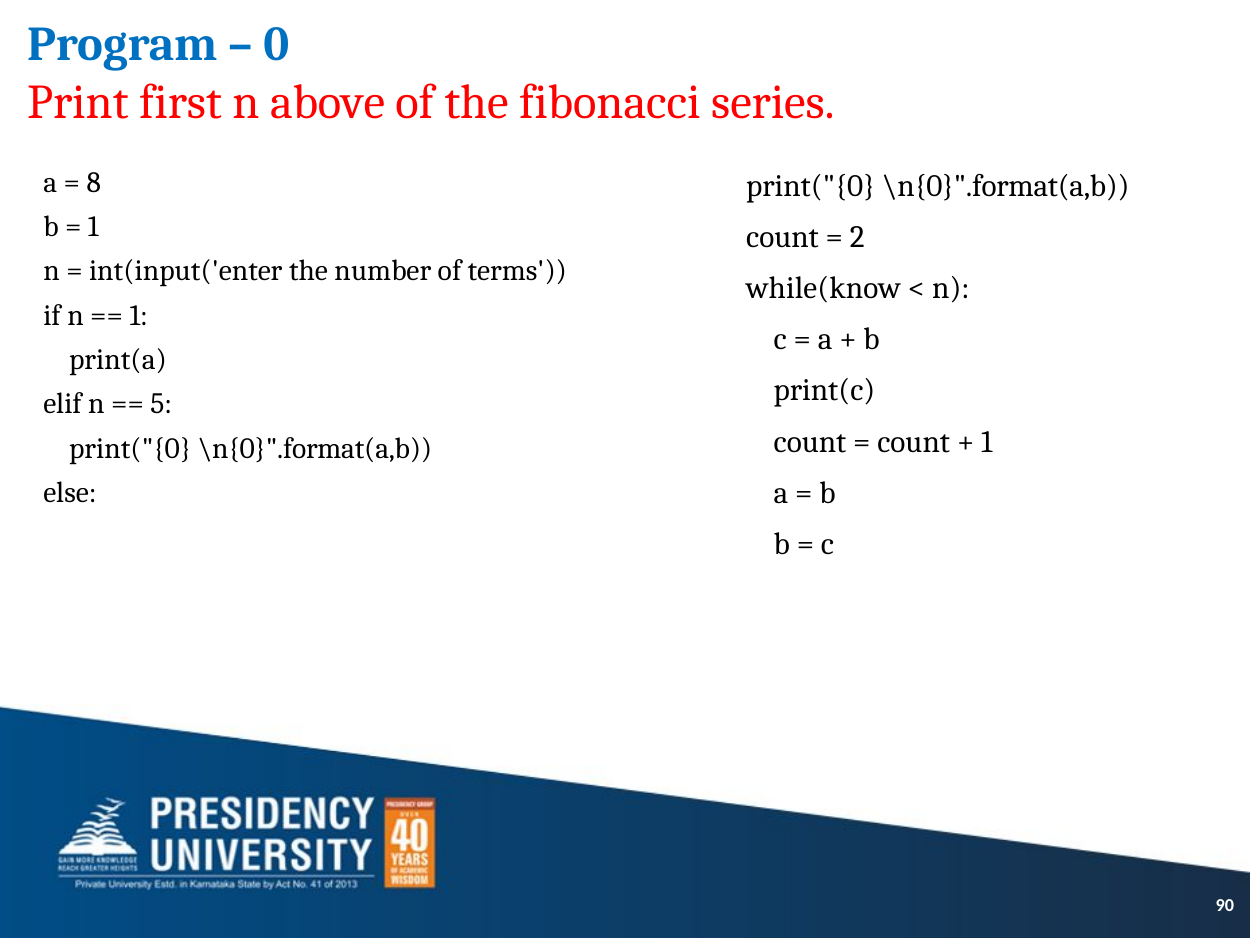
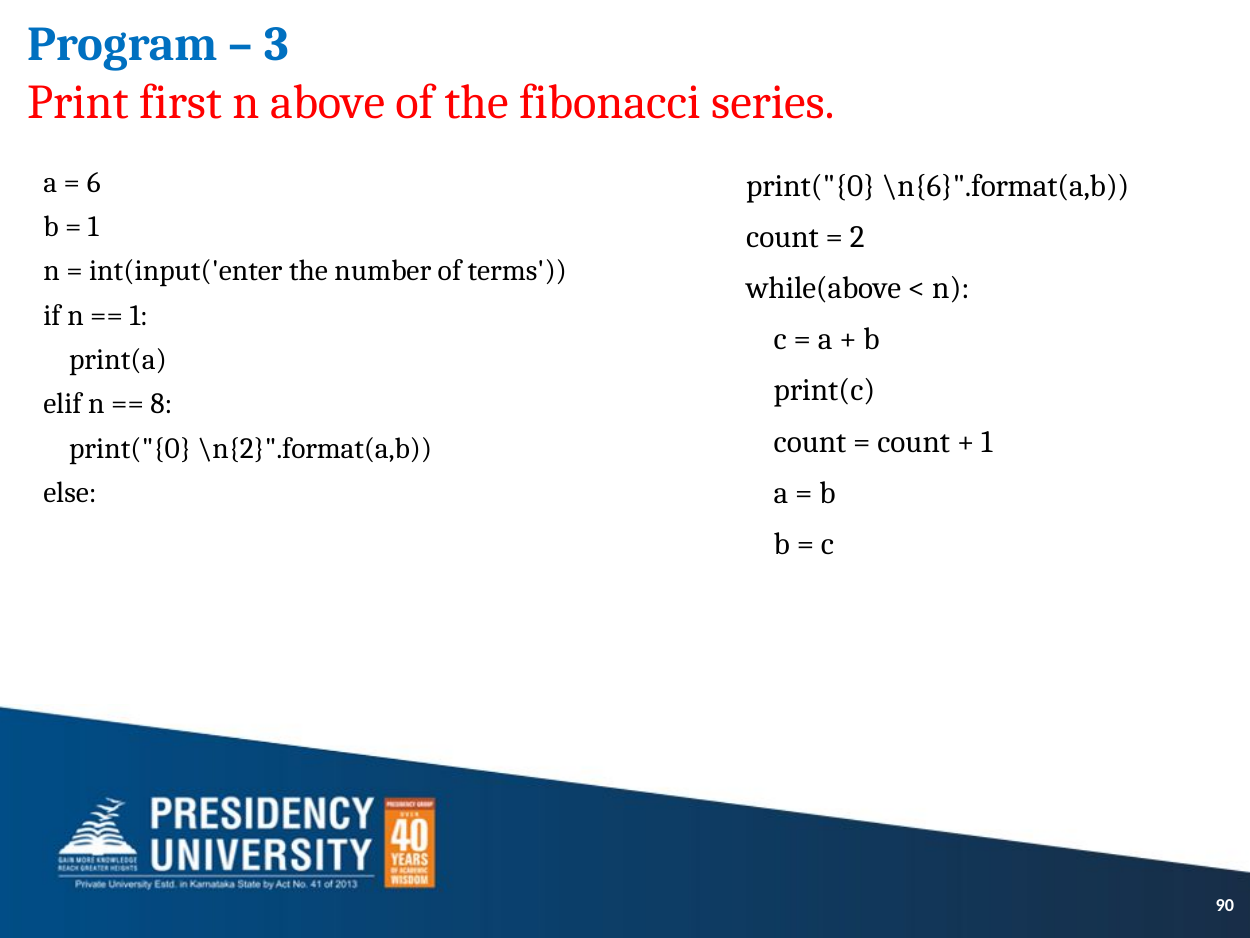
0: 0 -> 3
8: 8 -> 6
\n{0}".format(a,b at (1006, 186): \n{0}".format(a,b -> \n{6}".format(a,b
while(know: while(know -> while(above
5: 5 -> 8
\n{0}".format(a,b at (315, 448): \n{0}".format(a,b -> \n{2}".format(a,b
